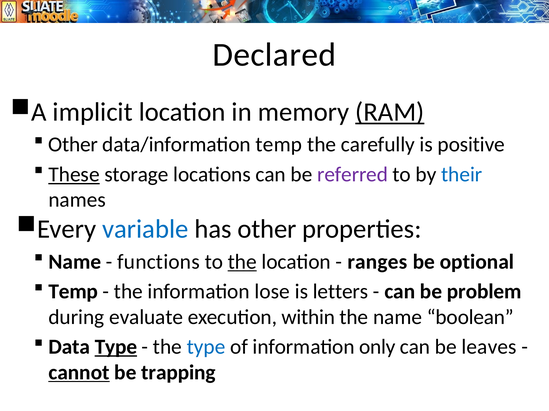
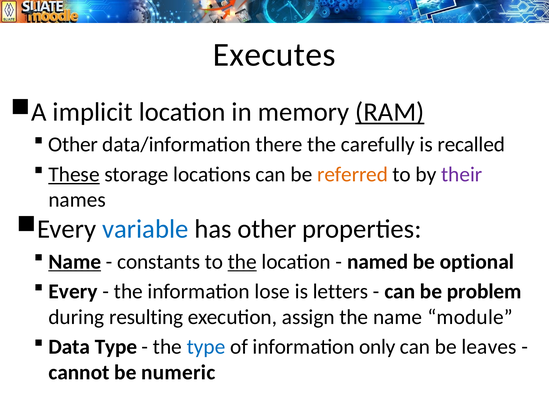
Declared: Declared -> Executes
data/information temp: temp -> there
positive: positive -> recalled
referred colour: purple -> orange
their colour: blue -> purple
Name at (75, 262) underline: none -> present
functions: functions -> constants
ranges: ranges -> named
Temp at (73, 292): Temp -> Every
evaluate: evaluate -> resulting
within: within -> assign
boolean: boolean -> module
Type at (116, 347) underline: present -> none
cannot underline: present -> none
trapping: trapping -> numeric
